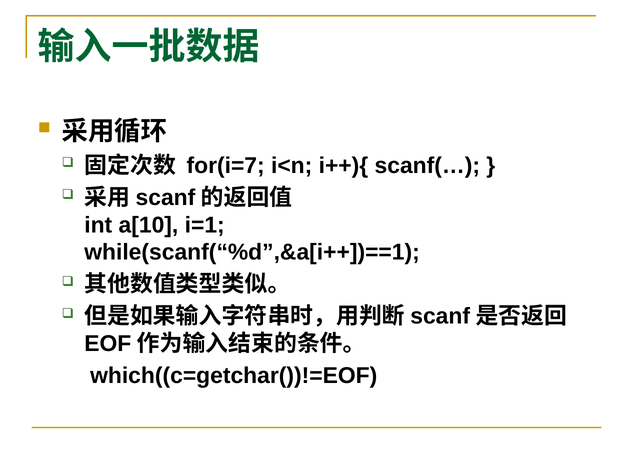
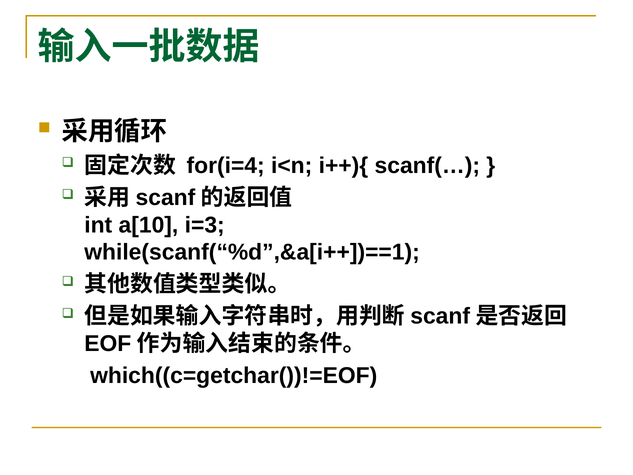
for(i=7: for(i=7 -> for(i=4
i=1: i=1 -> i=3
